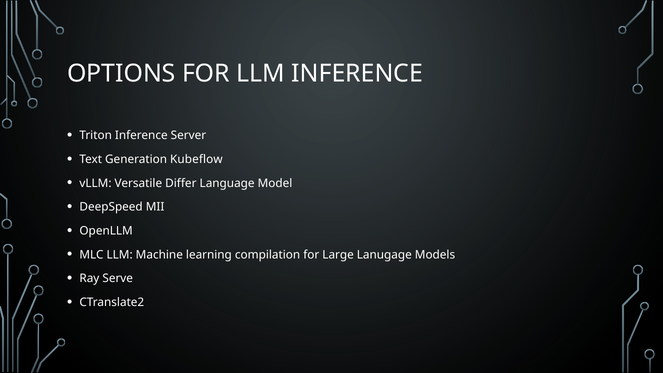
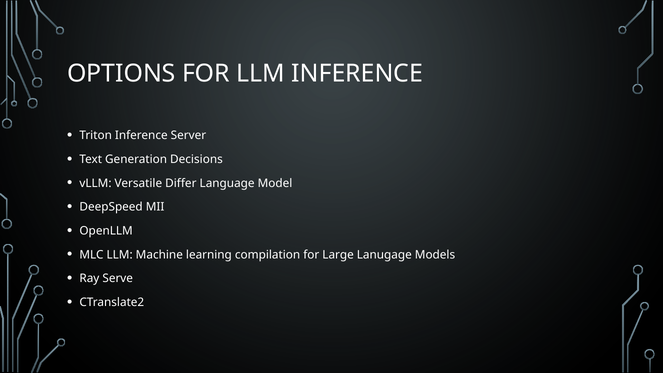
Kubeflow: Kubeflow -> Decisions
